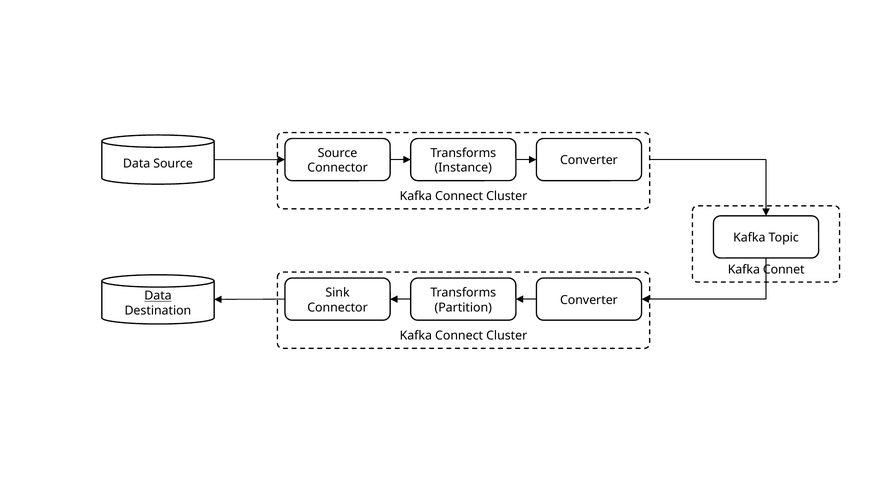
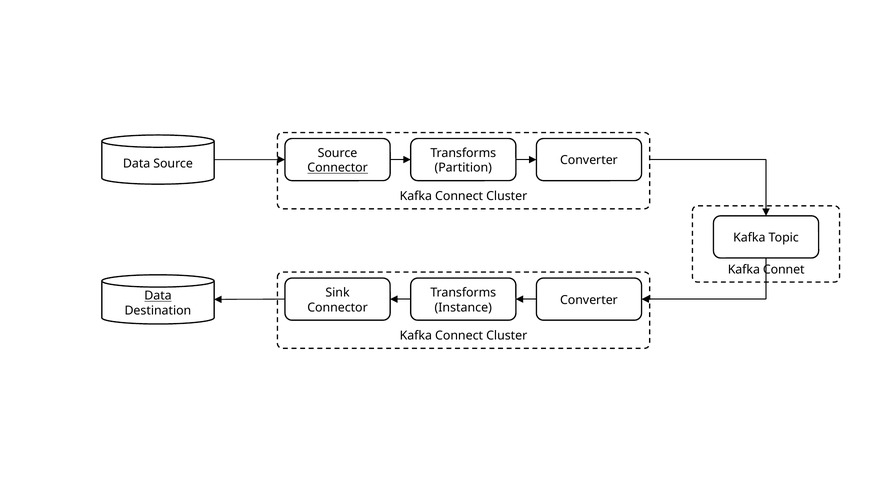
Connector at (338, 168) underline: none -> present
Instance: Instance -> Partition
Partition: Partition -> Instance
